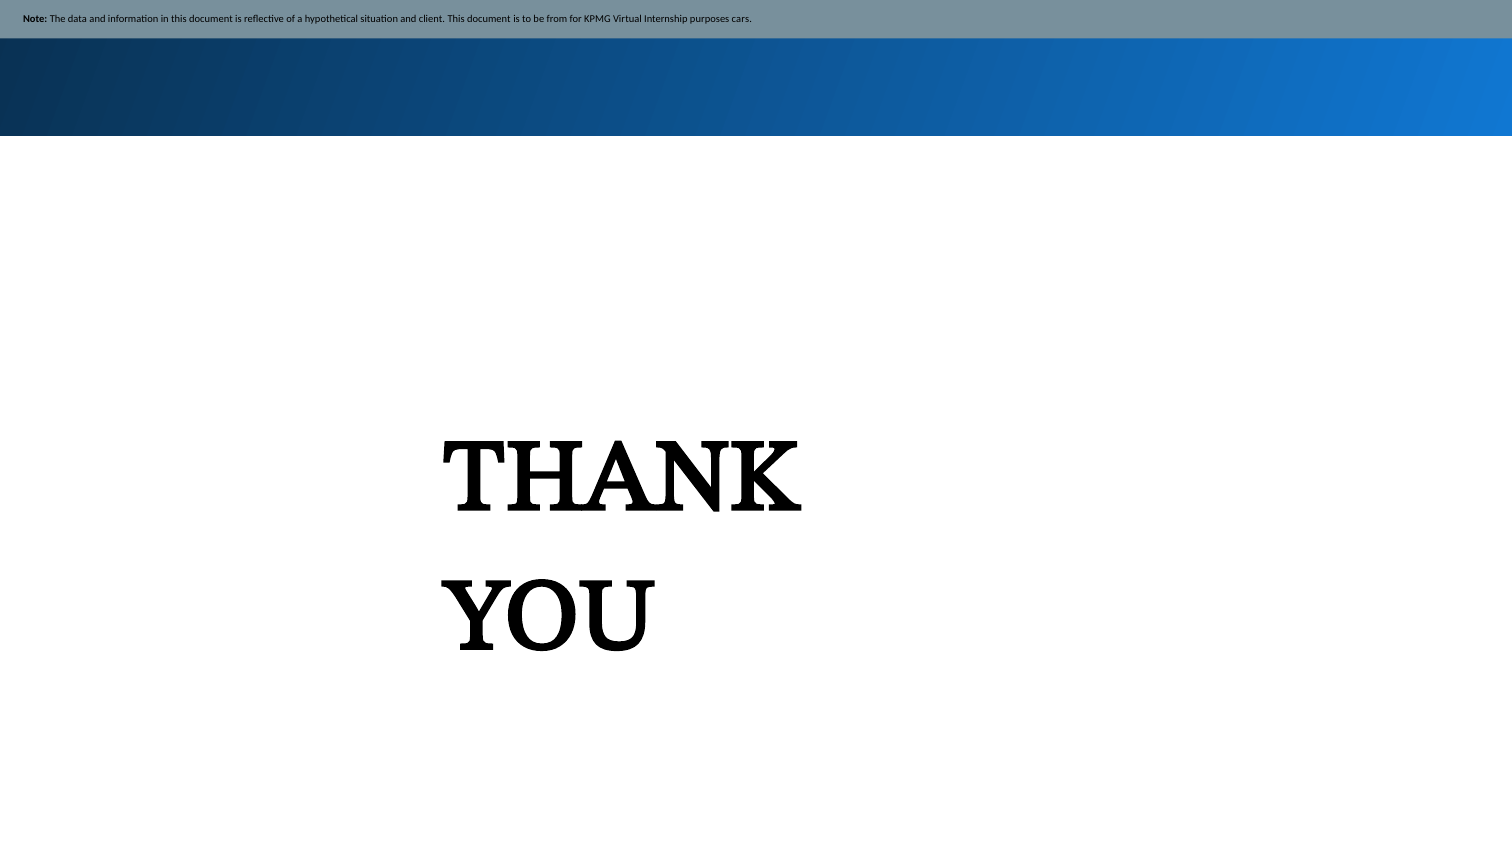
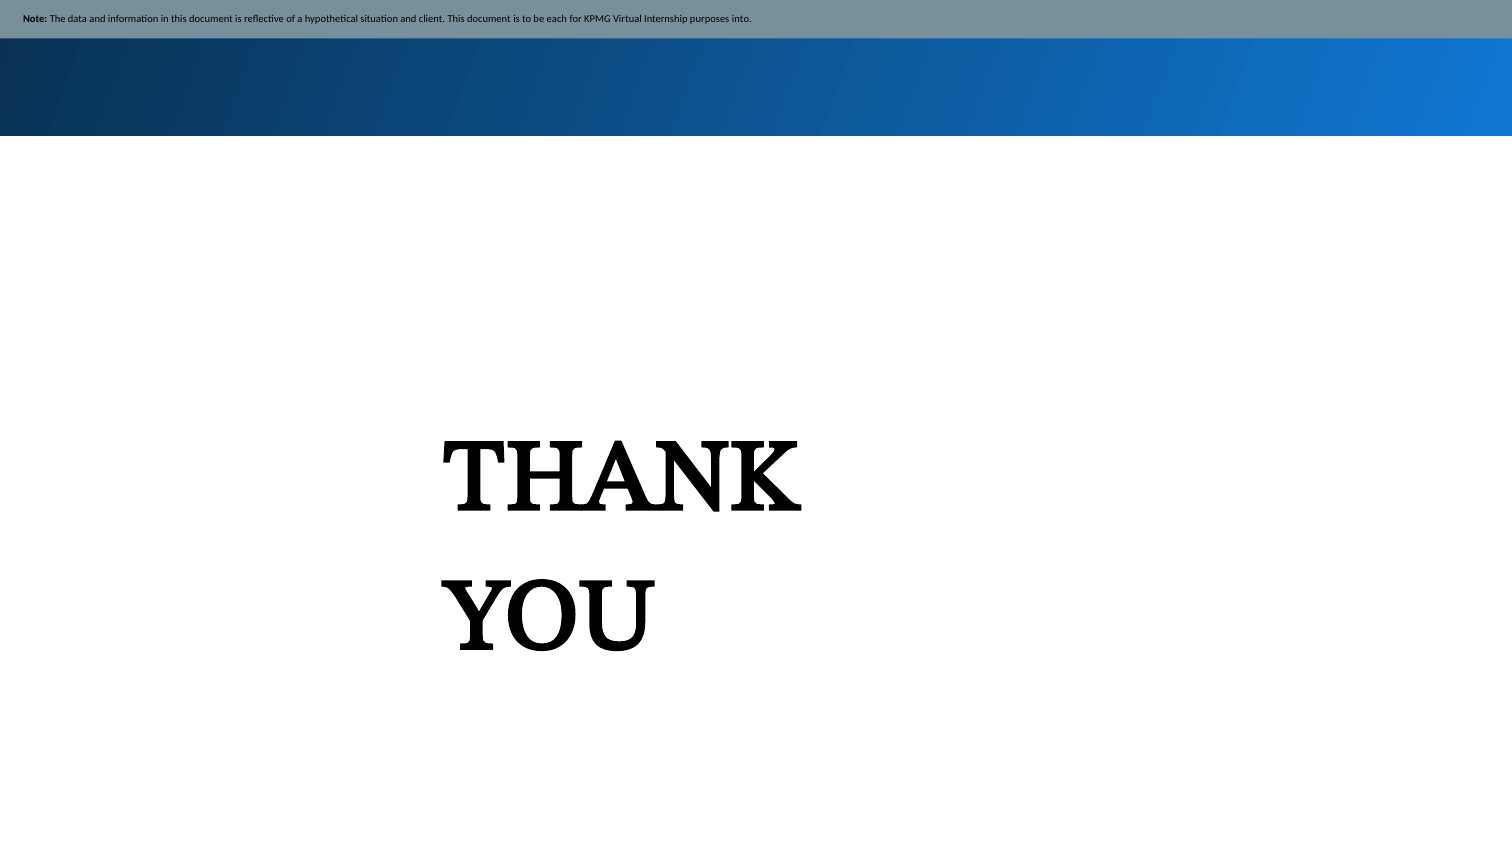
from: from -> each
cars: cars -> into
